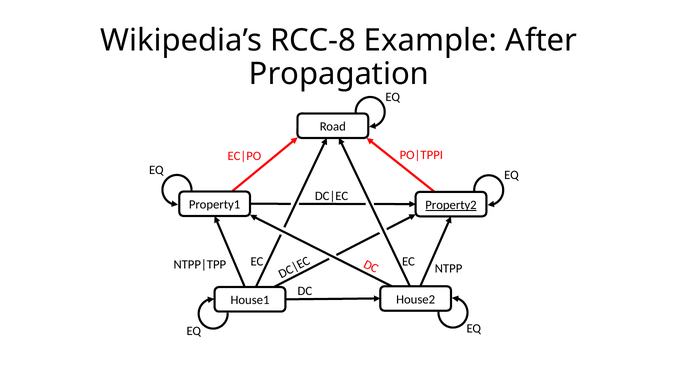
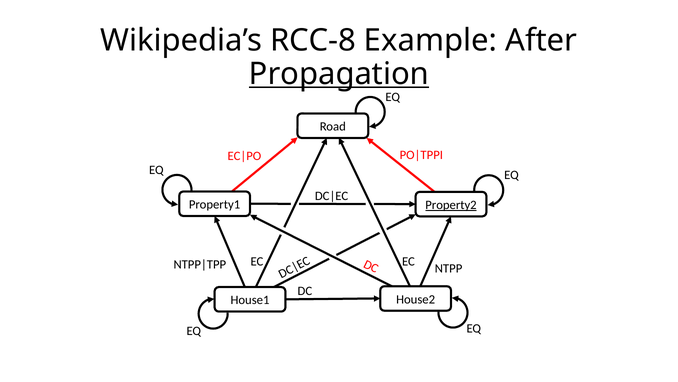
Propagation underline: none -> present
